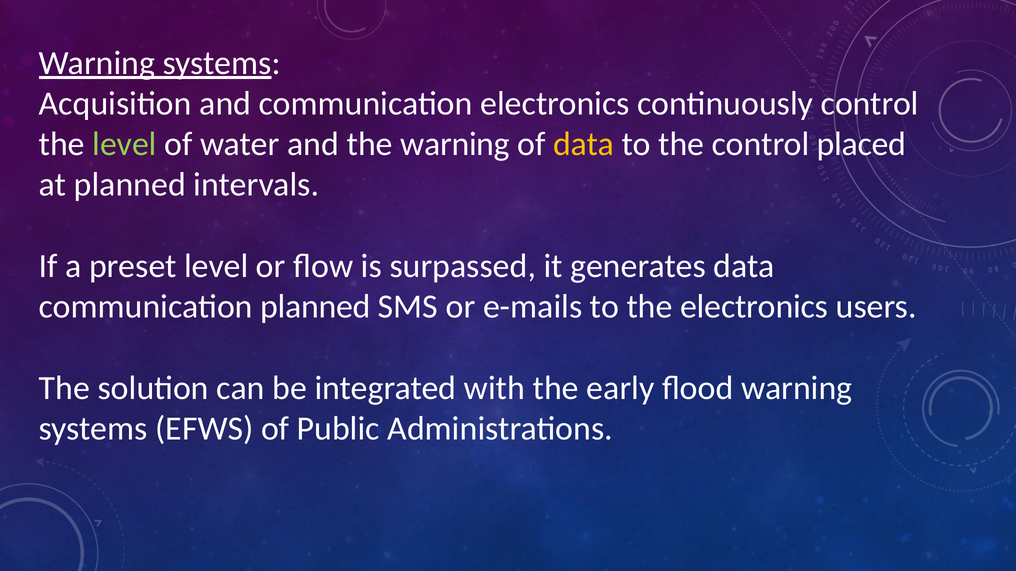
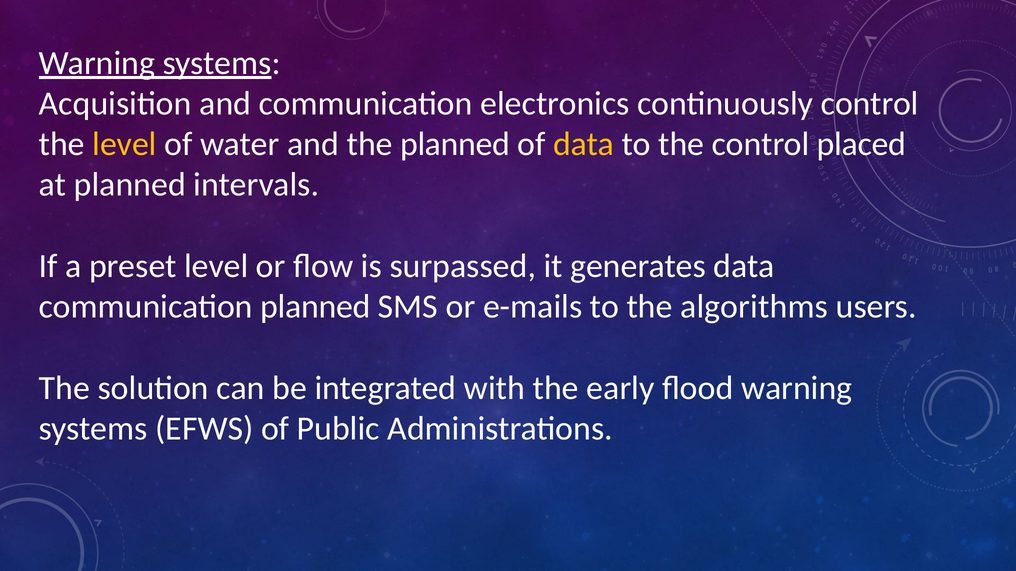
level at (124, 144) colour: light green -> yellow
the warning: warning -> planned
the electronics: electronics -> algorithms
